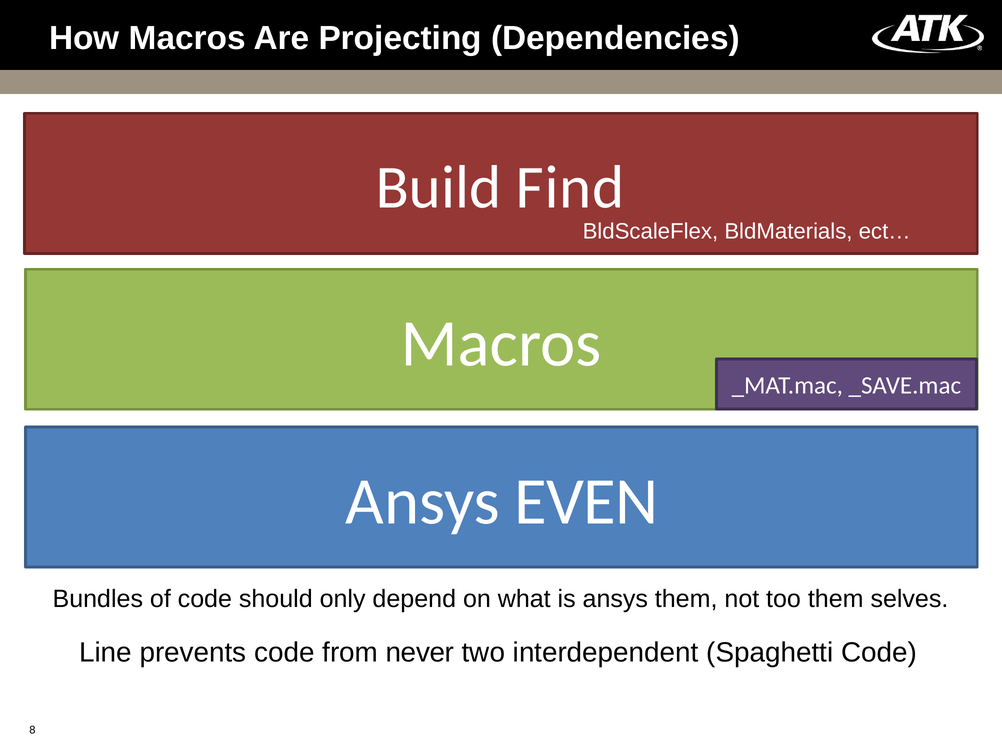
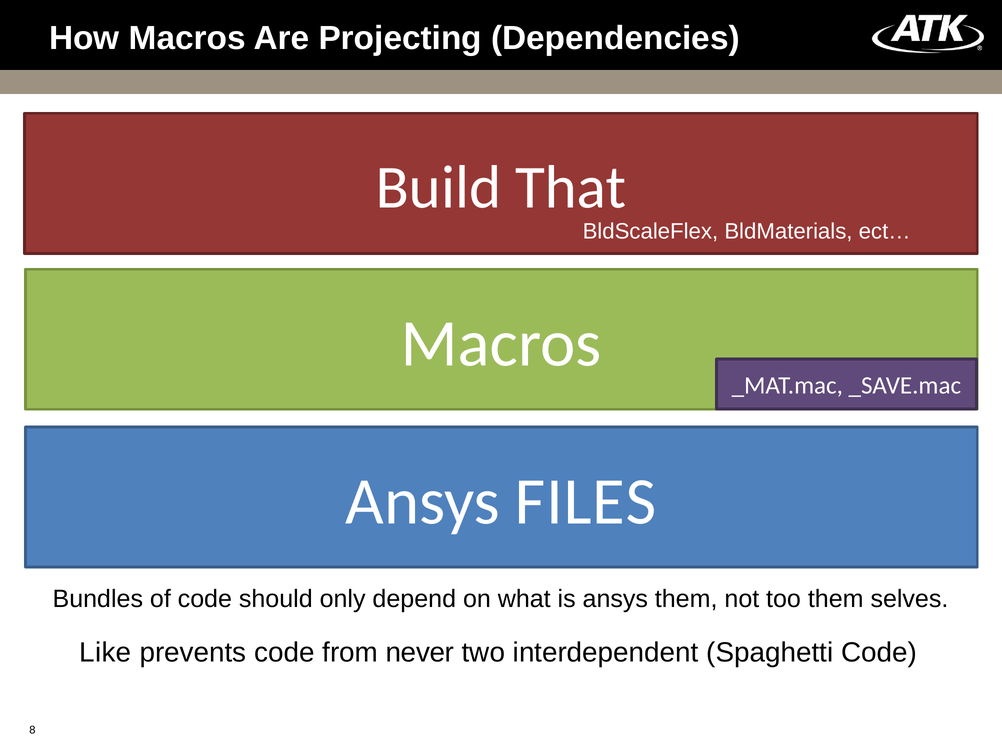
Find: Find -> That
EVEN: EVEN -> FILES
Line: Line -> Like
